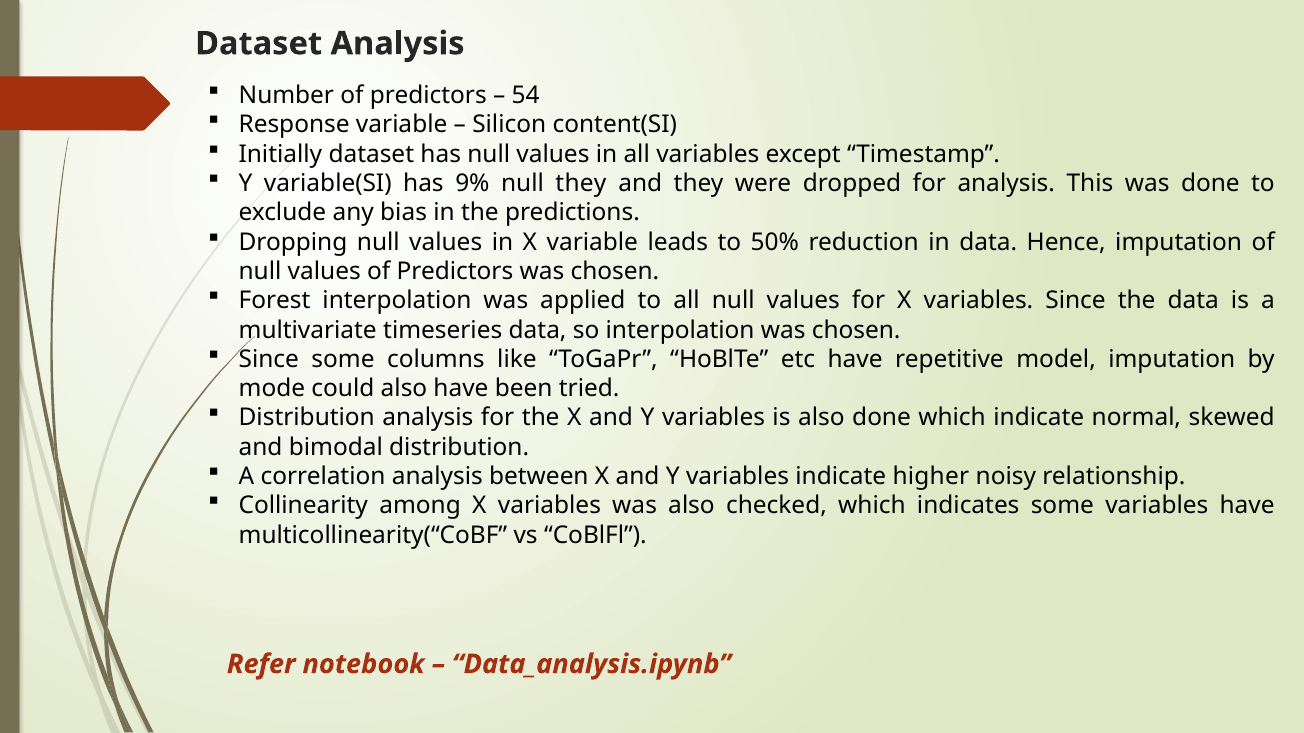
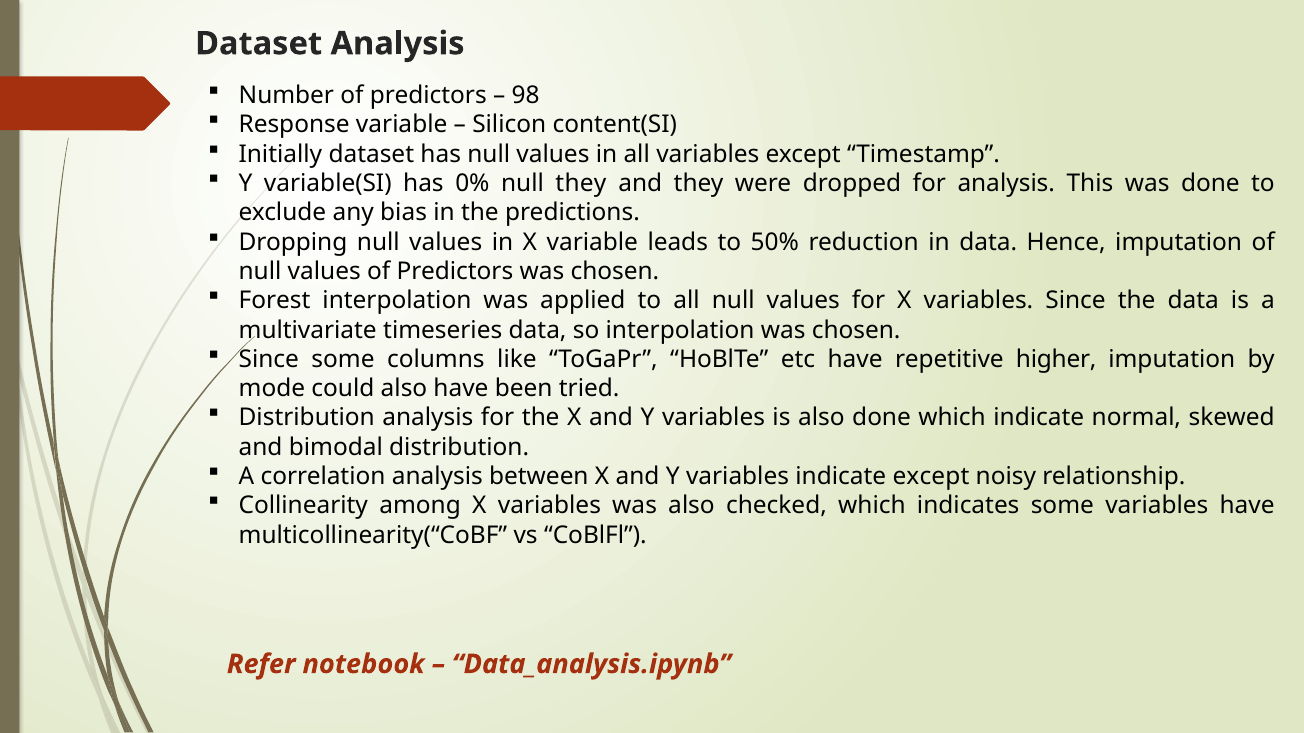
54: 54 -> 98
9%: 9% -> 0%
model: model -> higher
indicate higher: higher -> except
